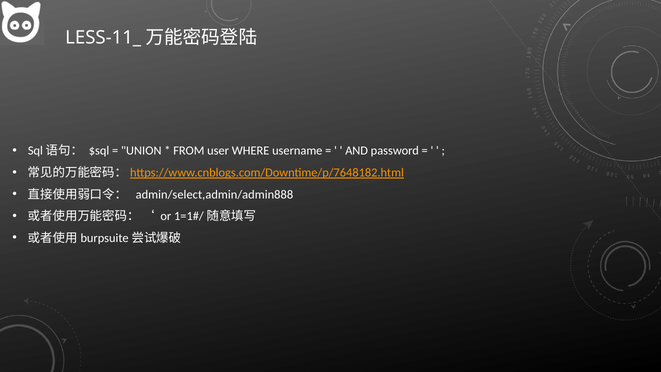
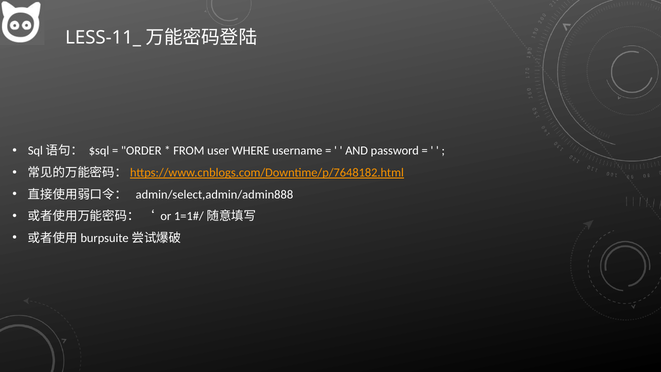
UNION: UNION -> ORDER
